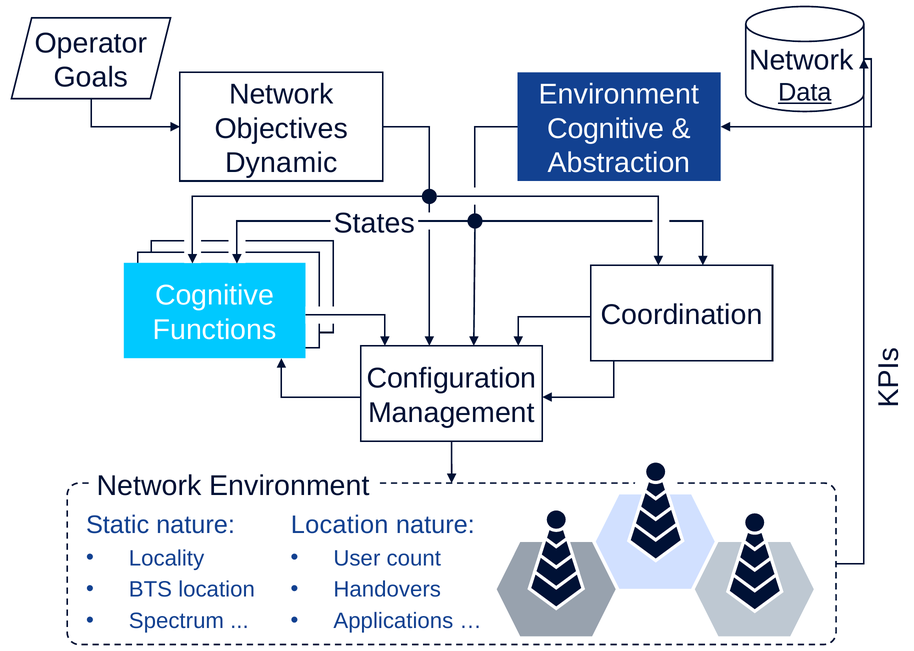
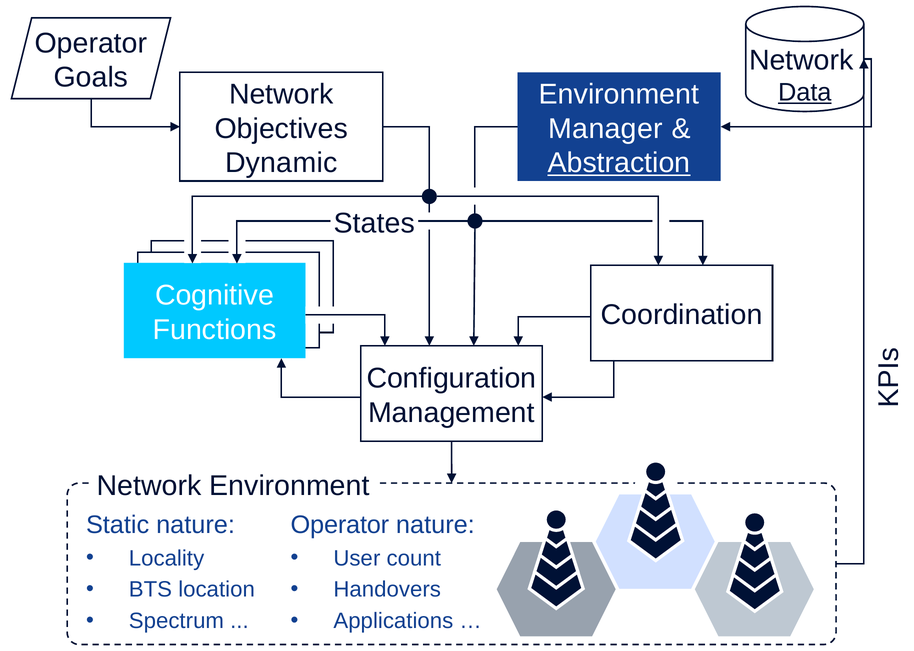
Cognitive at (606, 129): Cognitive -> Manager
Abstraction underline: none -> present
Location at (340, 525): Location -> Operator
